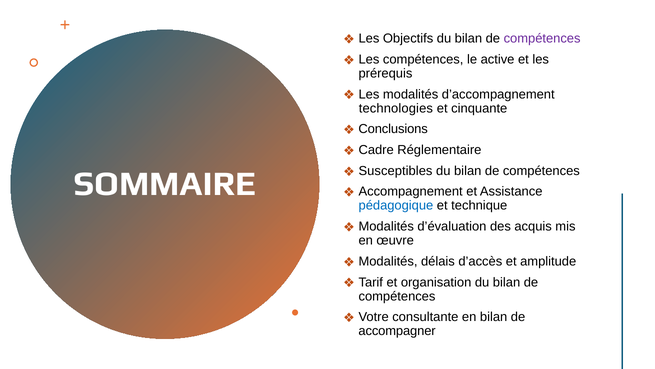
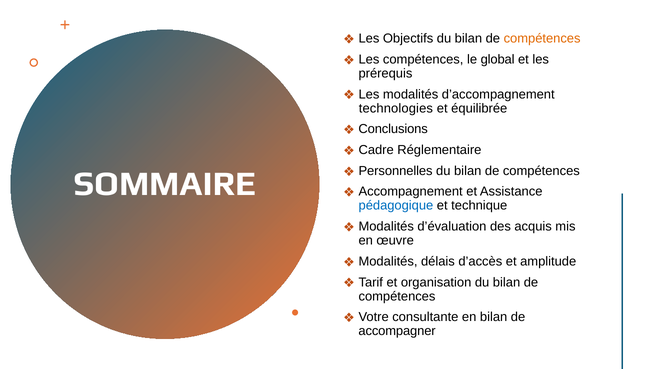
compétences at (542, 39) colour: purple -> orange
active: active -> global
cinquante: cinquante -> équilibrée
Susceptibles: Susceptibles -> Personnelles
